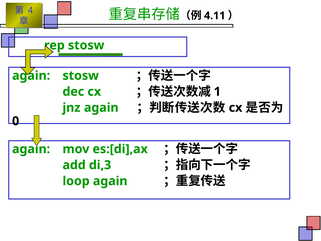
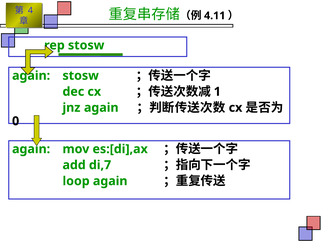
di,3: di,3 -> di,7
